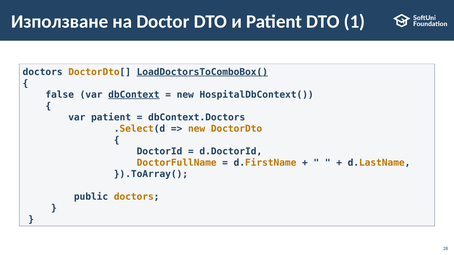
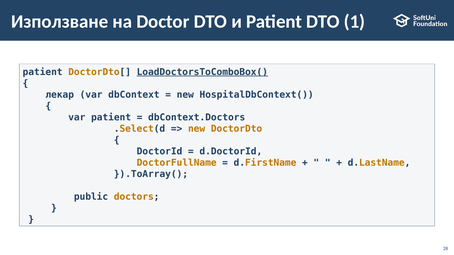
doctors at (43, 72): doctors -> patient
false: false -> лекар
dbContext underline: present -> none
